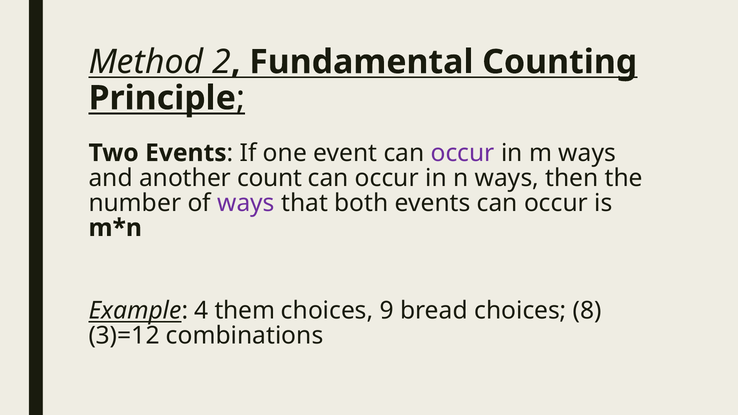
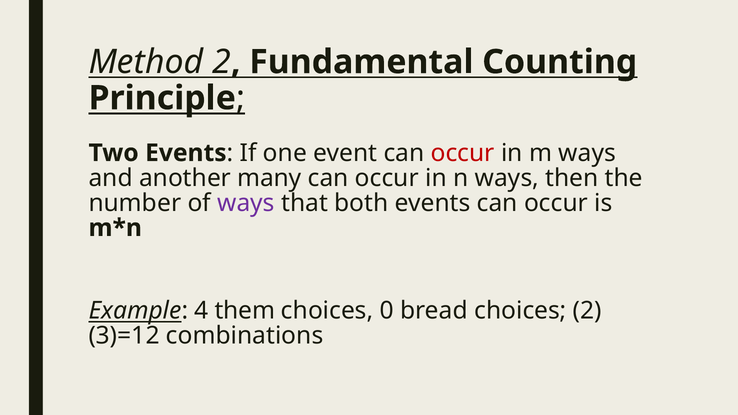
occur at (463, 153) colour: purple -> red
count: count -> many
9: 9 -> 0
choices 8: 8 -> 2
